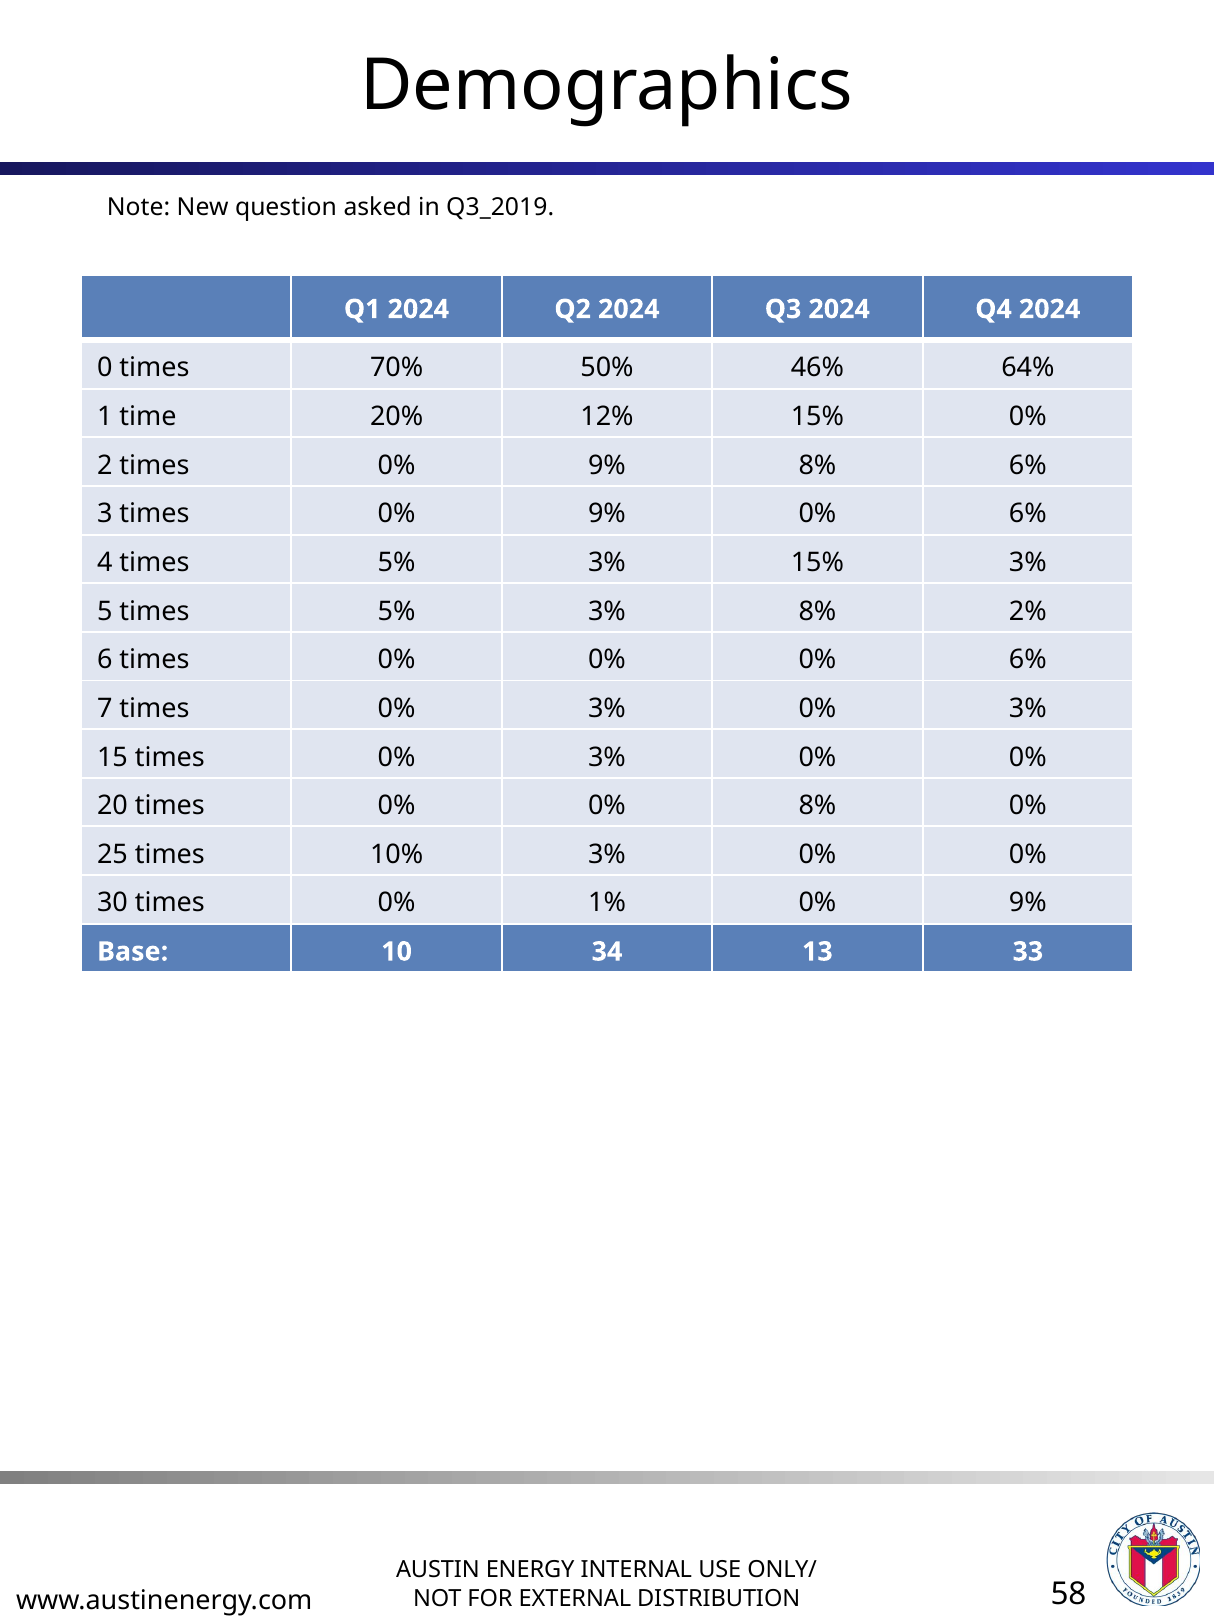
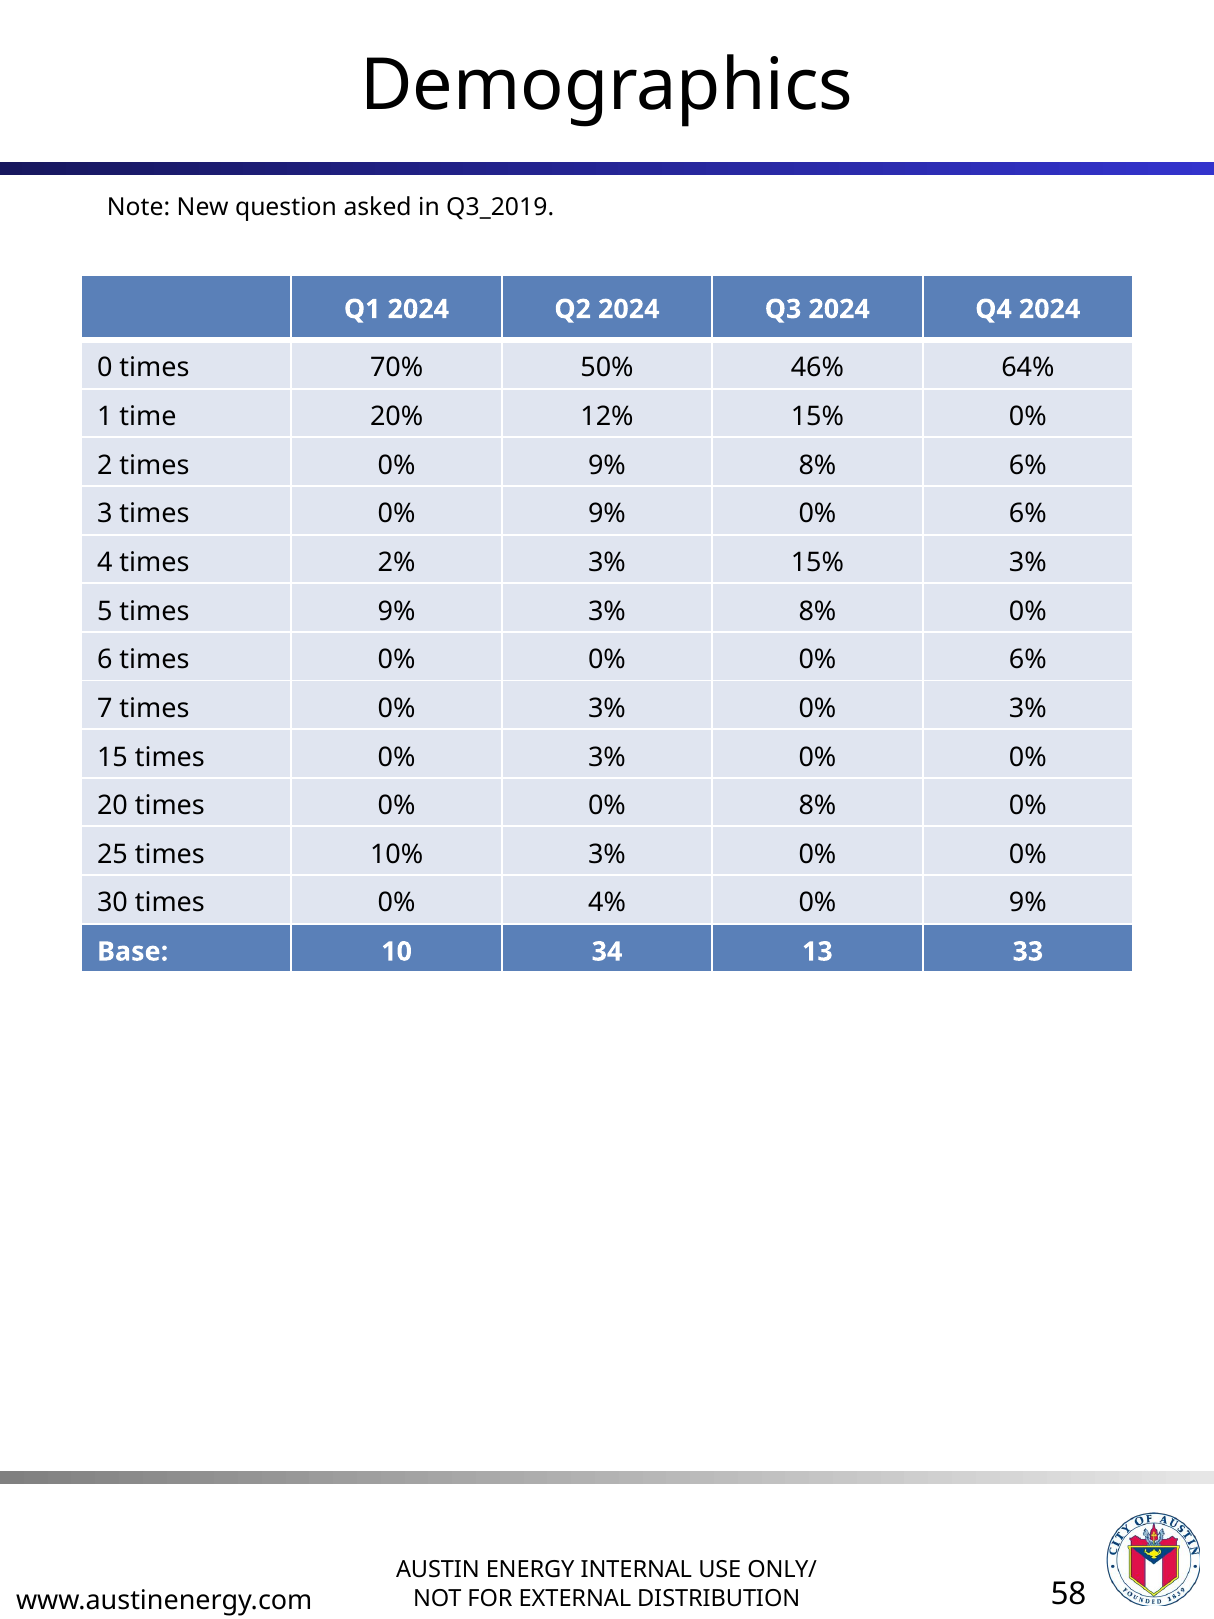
4 times 5%: 5% -> 2%
5 times 5%: 5% -> 9%
3% 8% 2%: 2% -> 0%
1%: 1% -> 4%
